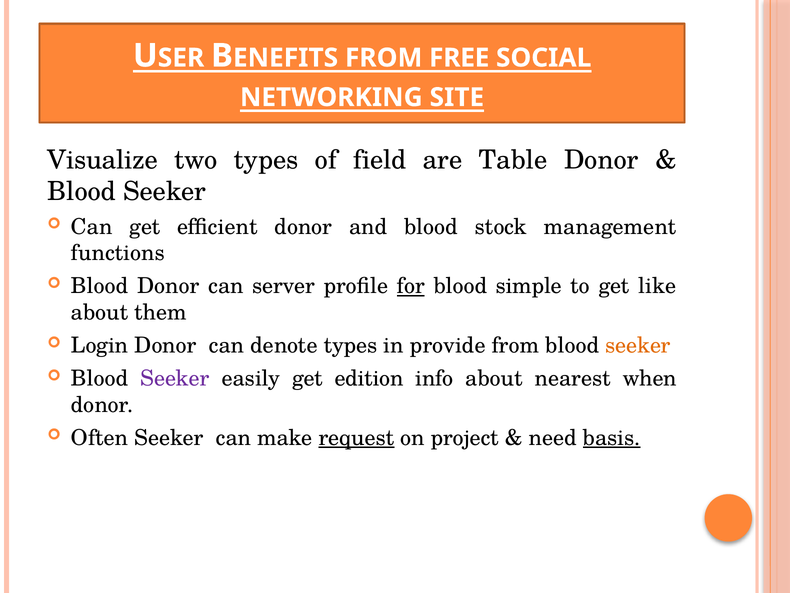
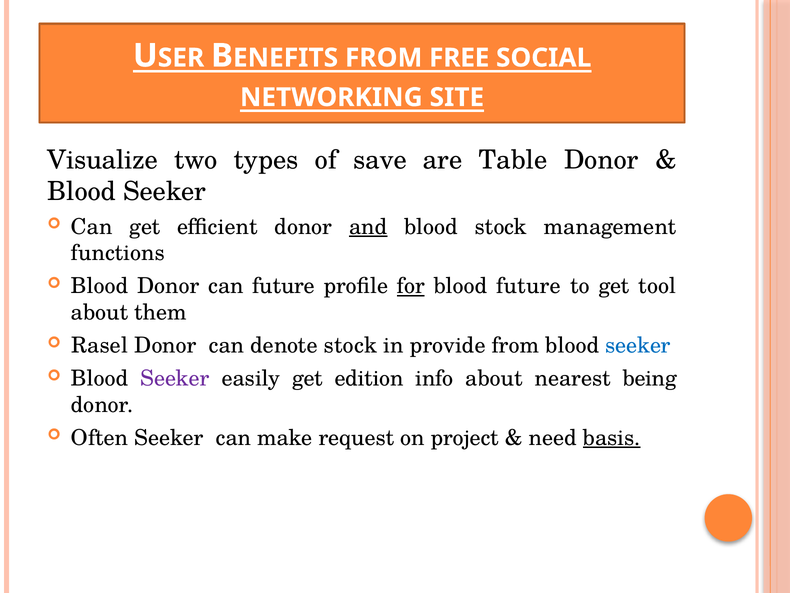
field: field -> save
and underline: none -> present
can server: server -> future
blood simple: simple -> future
like: like -> tool
Login: Login -> Rasel
denote types: types -> stock
seeker at (638, 345) colour: orange -> blue
when: when -> being
request underline: present -> none
